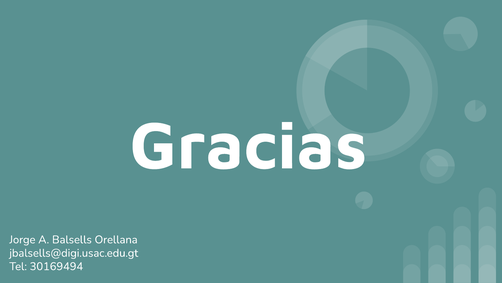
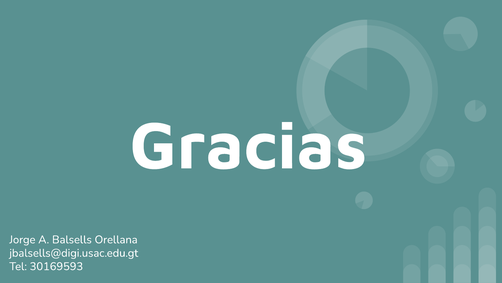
30169494: 30169494 -> 30169593
